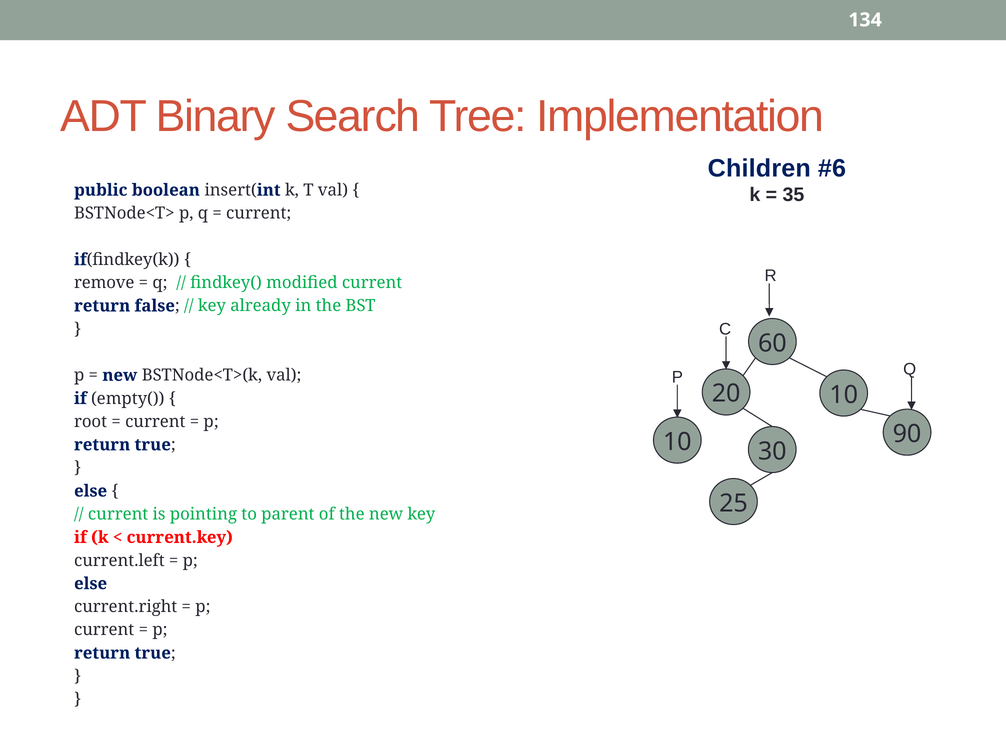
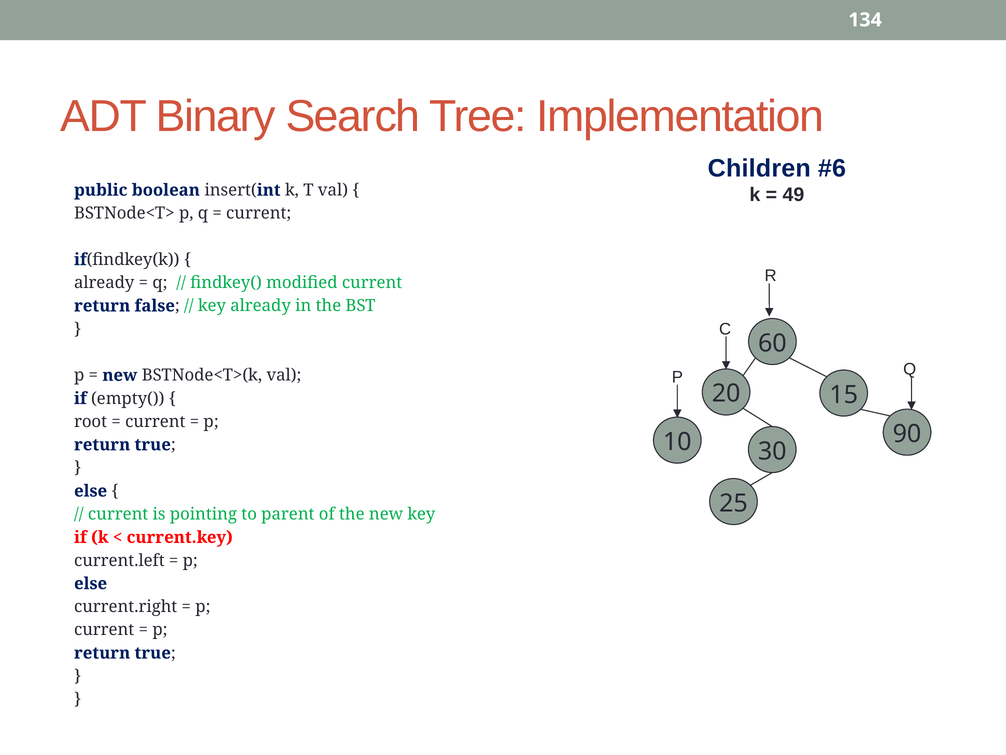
35: 35 -> 49
remove at (104, 283): remove -> already
20 10: 10 -> 15
